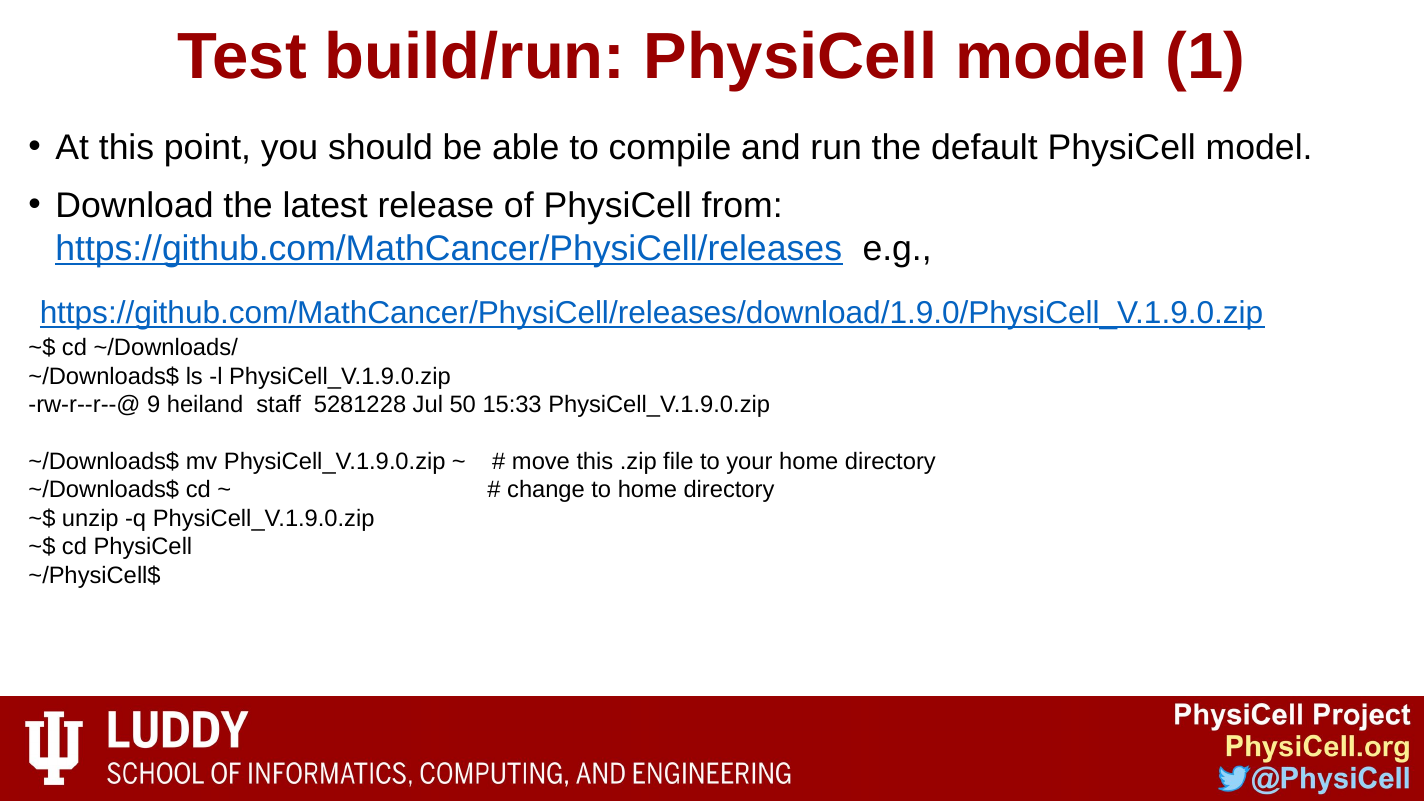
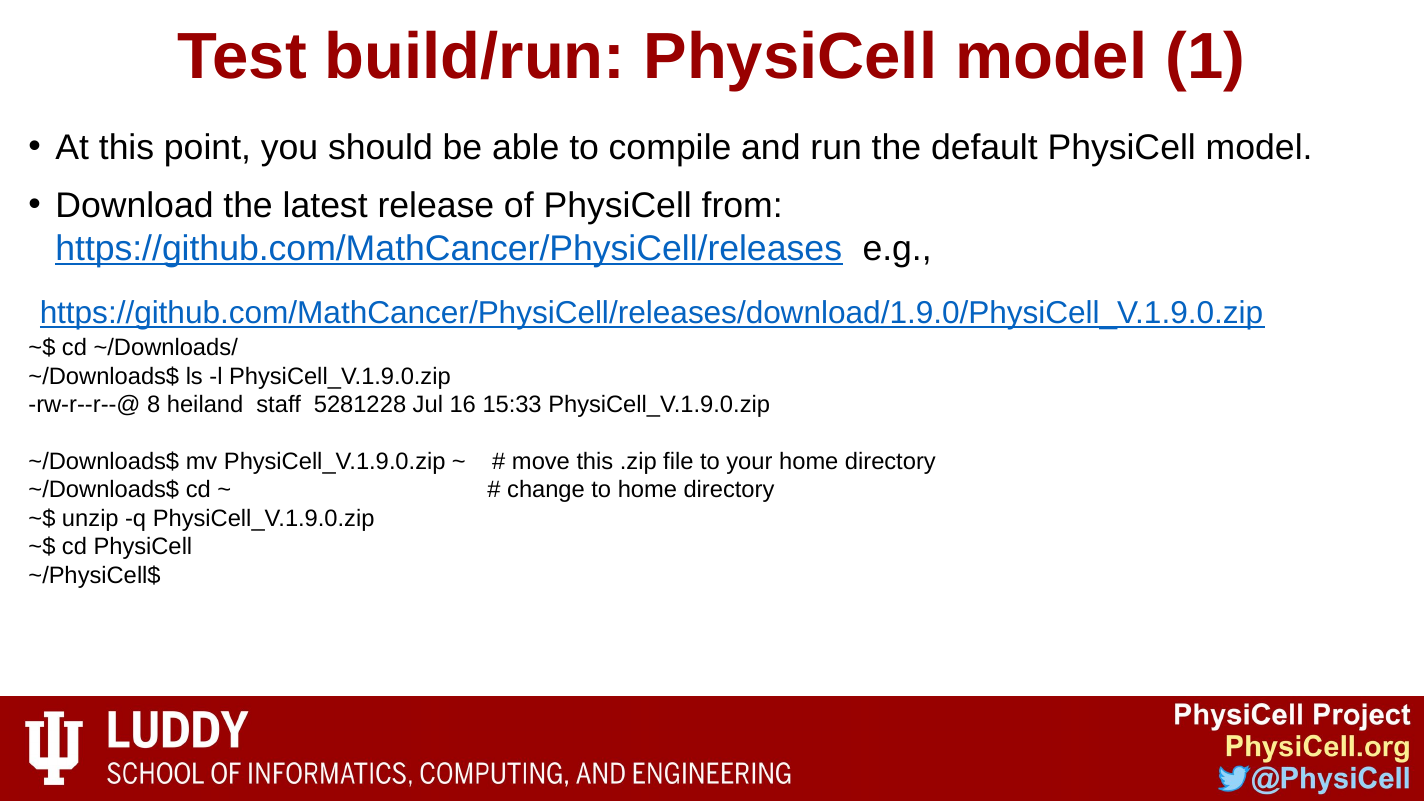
9: 9 -> 8
50: 50 -> 16
